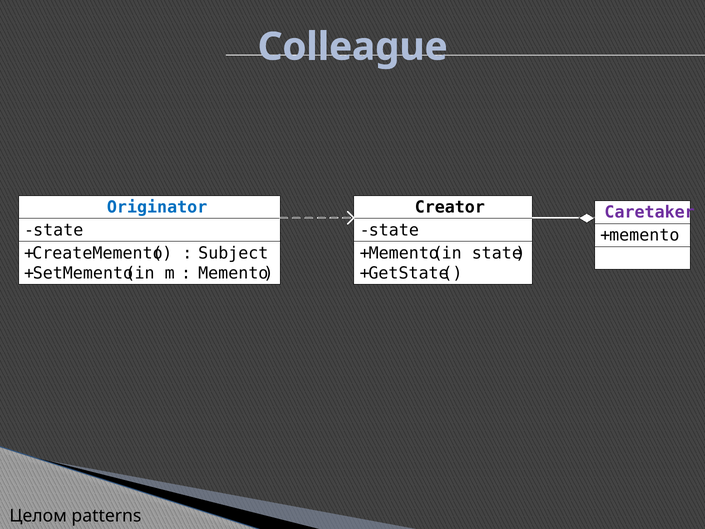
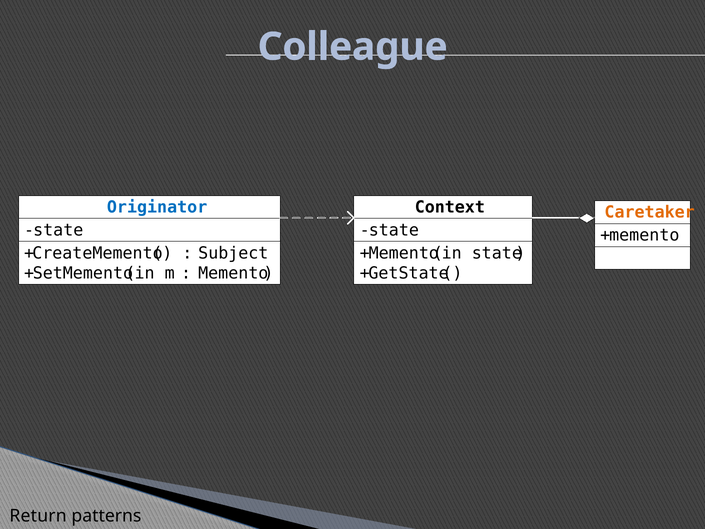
Creator: Creator -> Context
Caretaker colour: purple -> orange
Целом: Целом -> Return
